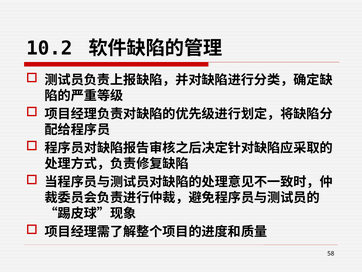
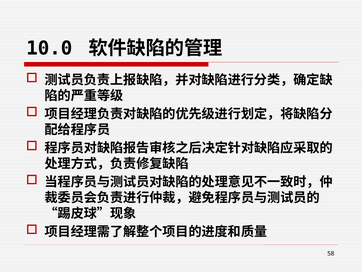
10.2: 10.2 -> 10.0
